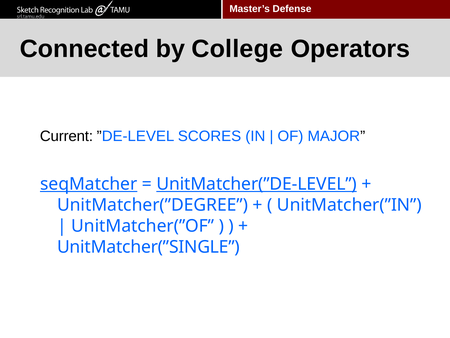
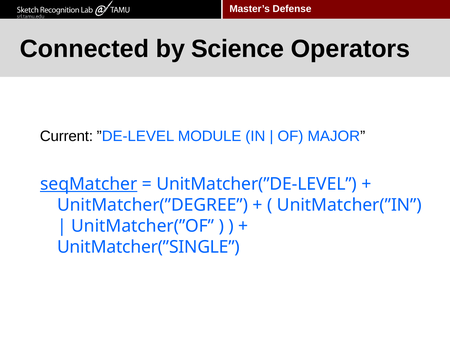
College: College -> Science
SCORES: SCORES -> MODULE
UnitMatcher(”DE-LEVEL underline: present -> none
